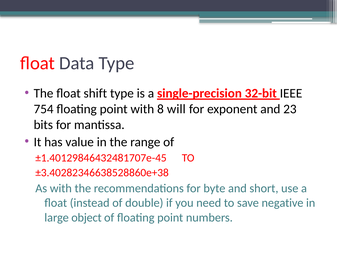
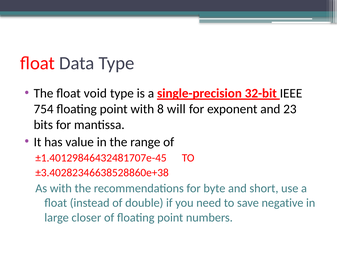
shift: shift -> void
object: object -> closer
